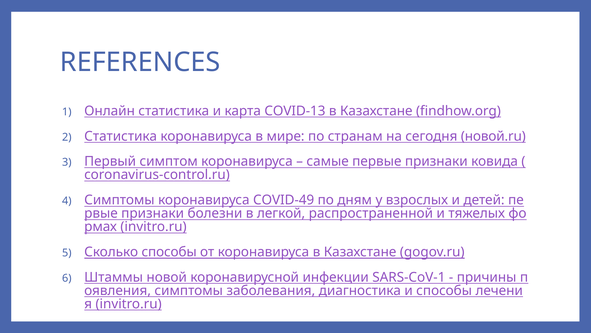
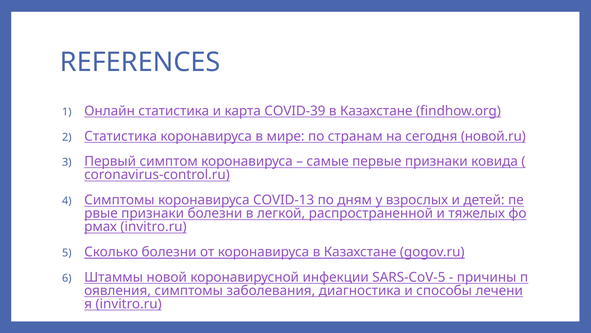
COVID-13: COVID-13 -> COVID-39
COVID-49: COVID-49 -> COVID-13
Сколько способы: способы -> болезни
SARS-CoV-1: SARS-CoV-1 -> SARS-CoV-5
